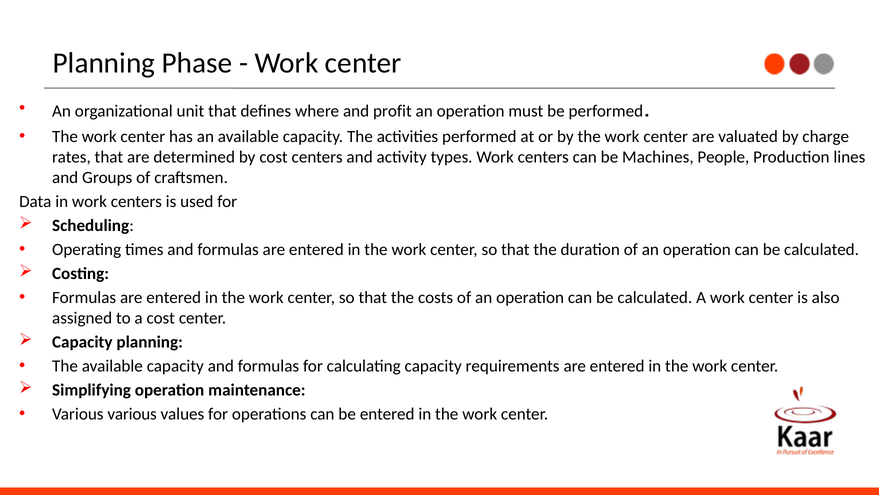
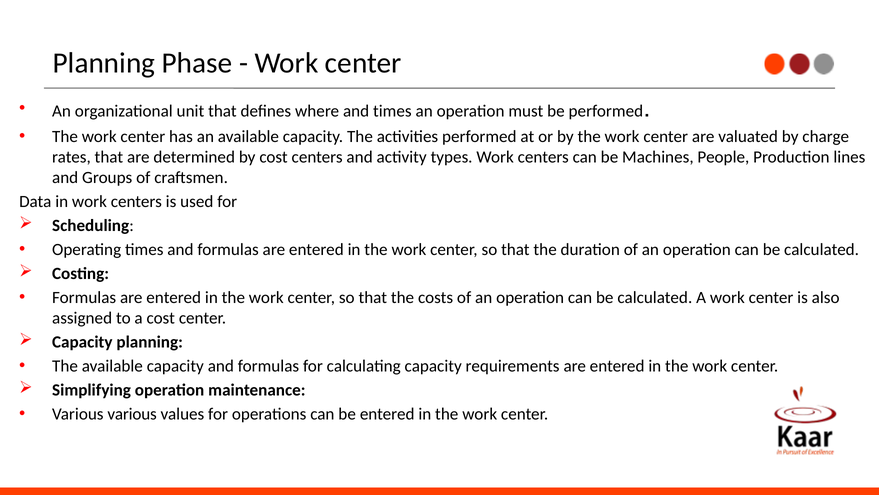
and profit: profit -> times
